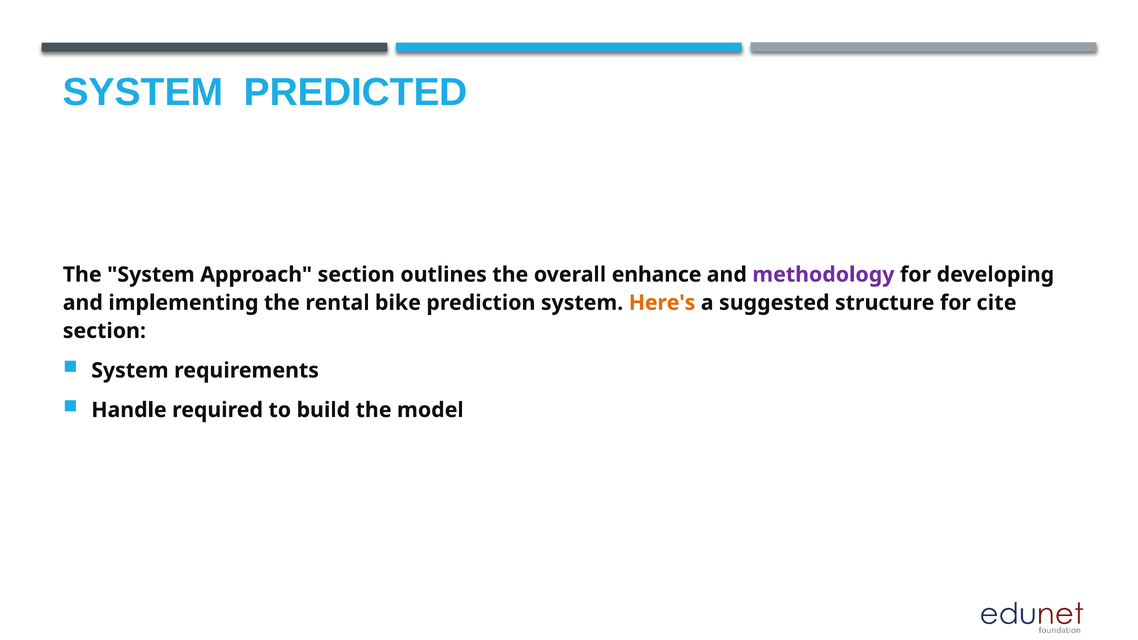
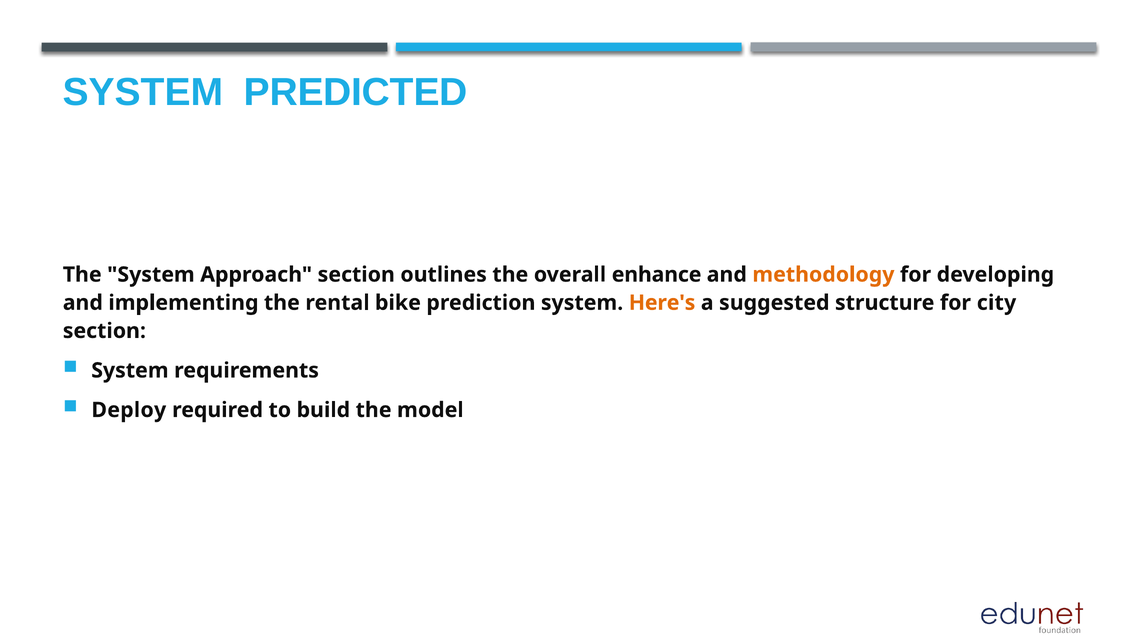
methodology colour: purple -> orange
cite: cite -> city
Handle: Handle -> Deploy
